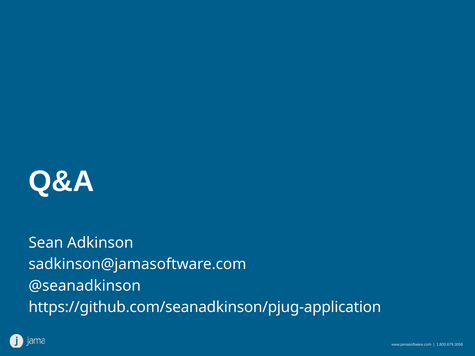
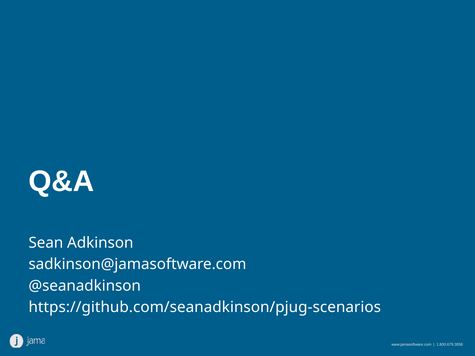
https://github.com/seanadkinson/pjug-application: https://github.com/seanadkinson/pjug-application -> https://github.com/seanadkinson/pjug-scenarios
